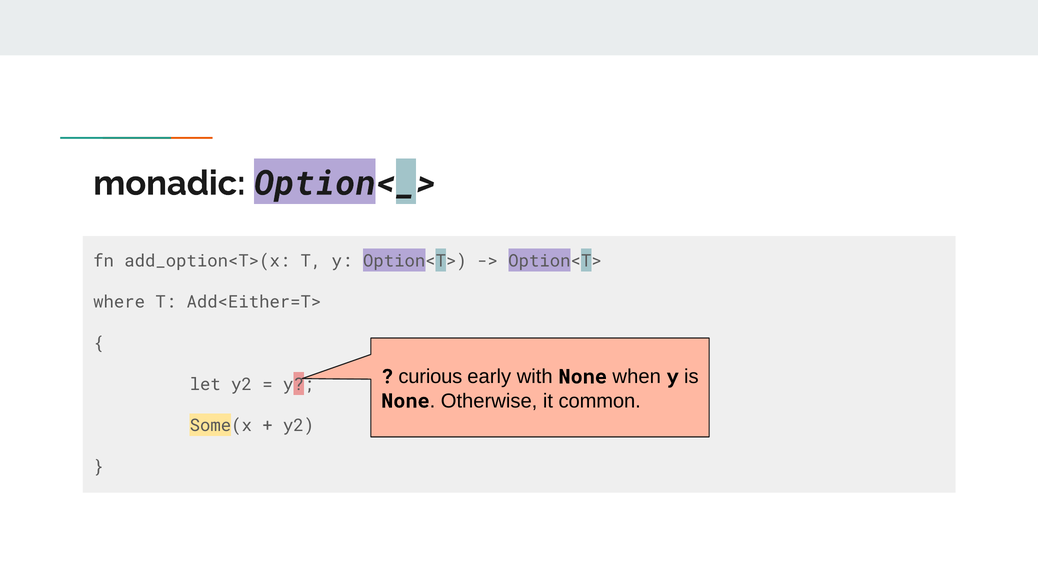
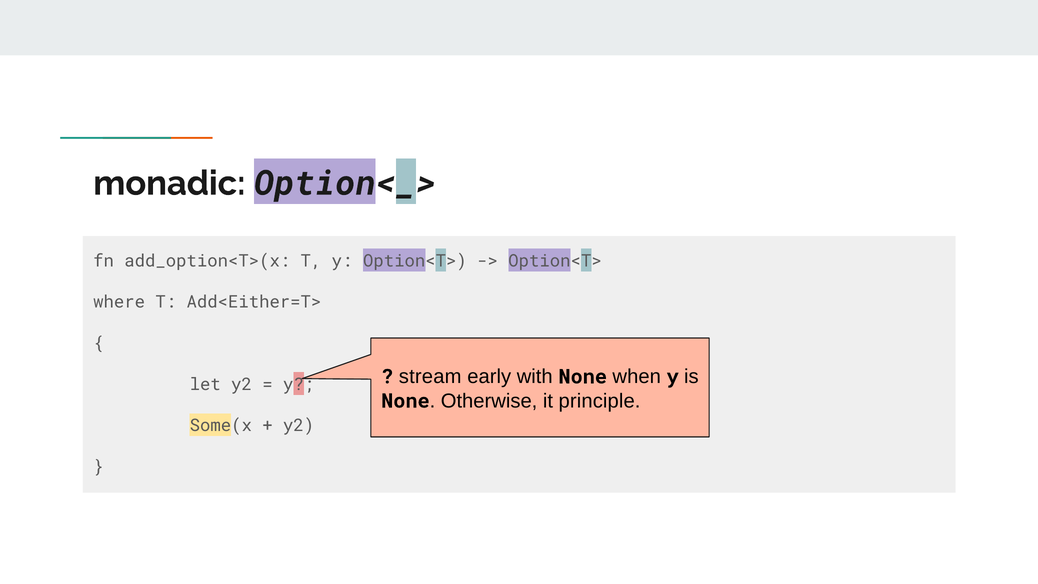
curious: curious -> stream
common: common -> principle
